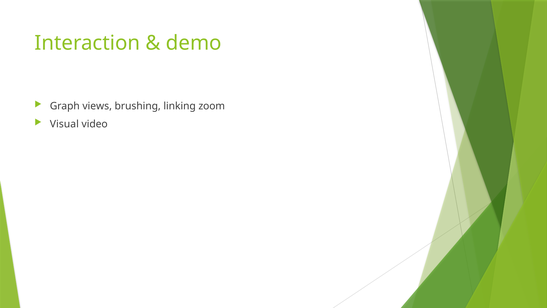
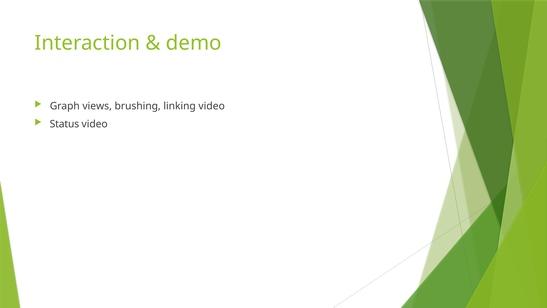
linking zoom: zoom -> video
Visual: Visual -> Status
